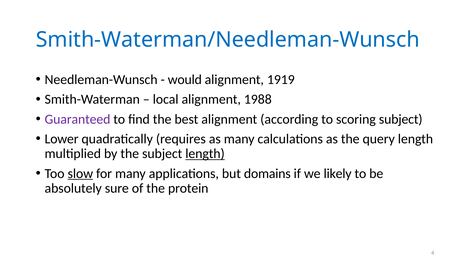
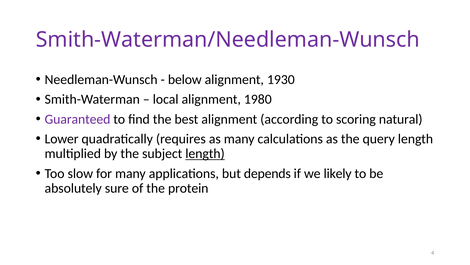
Smith-Waterman/Needleman-Wunsch colour: blue -> purple
would: would -> below
1919: 1919 -> 1930
1988: 1988 -> 1980
scoring subject: subject -> natural
slow underline: present -> none
domains: domains -> depends
